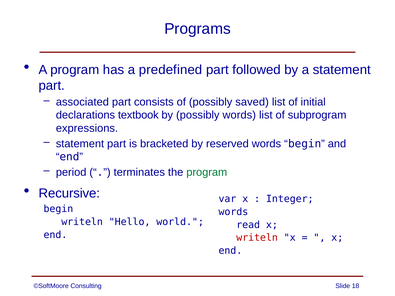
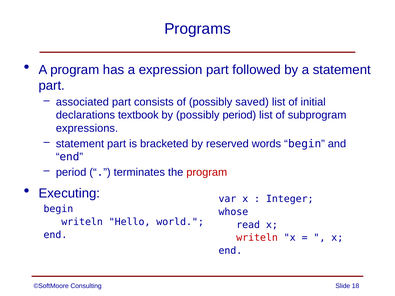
predefined: predefined -> expression
possibly words: words -> period
program at (207, 172) colour: green -> red
Recursive: Recursive -> Executing
words at (233, 212): words -> whose
